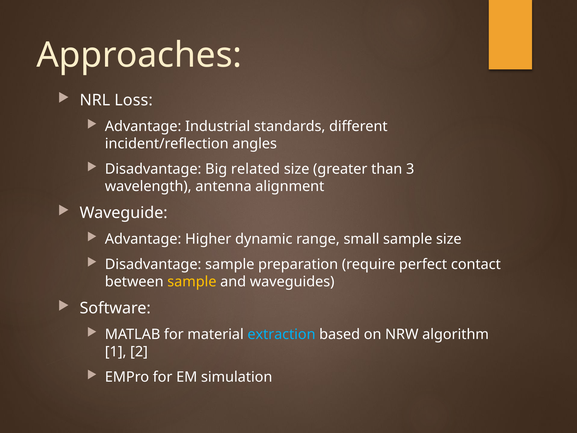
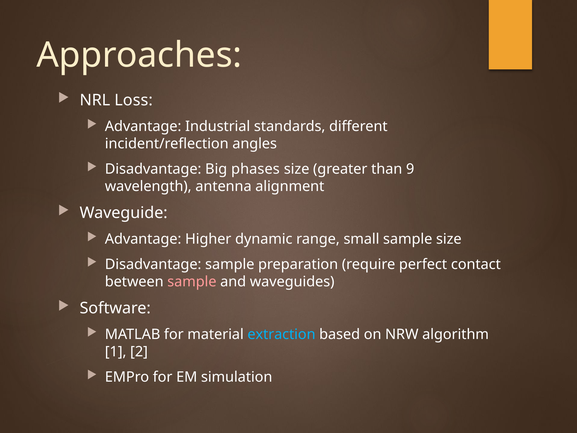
related: related -> phases
3: 3 -> 9
sample at (192, 282) colour: yellow -> pink
